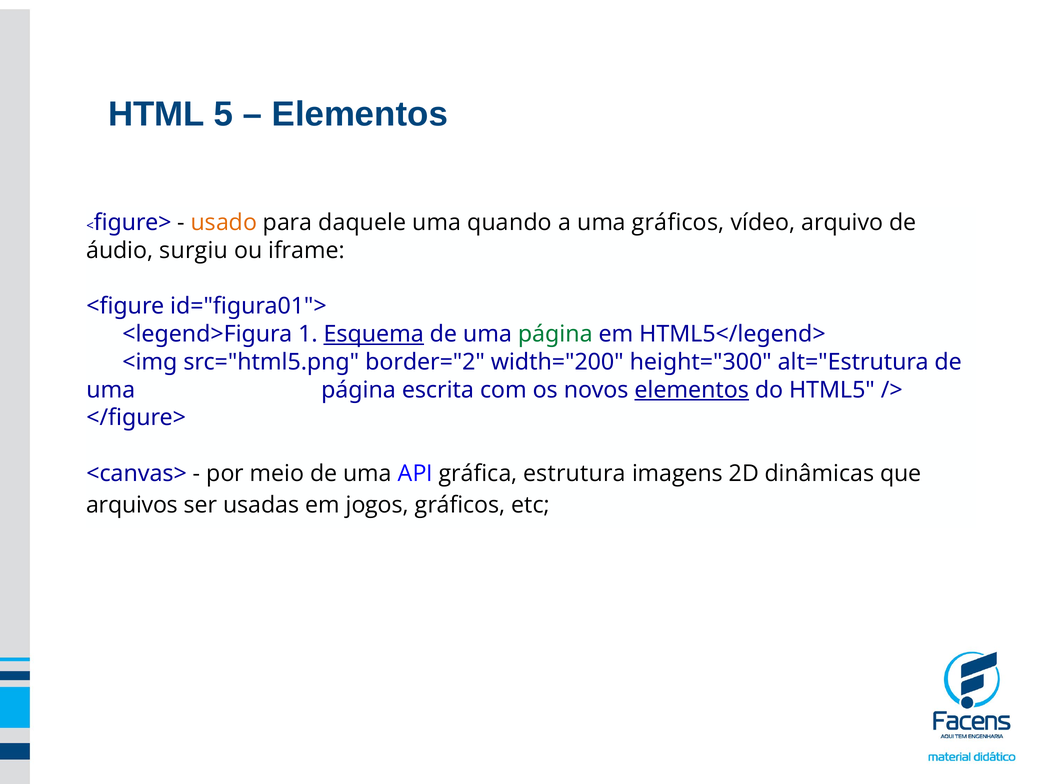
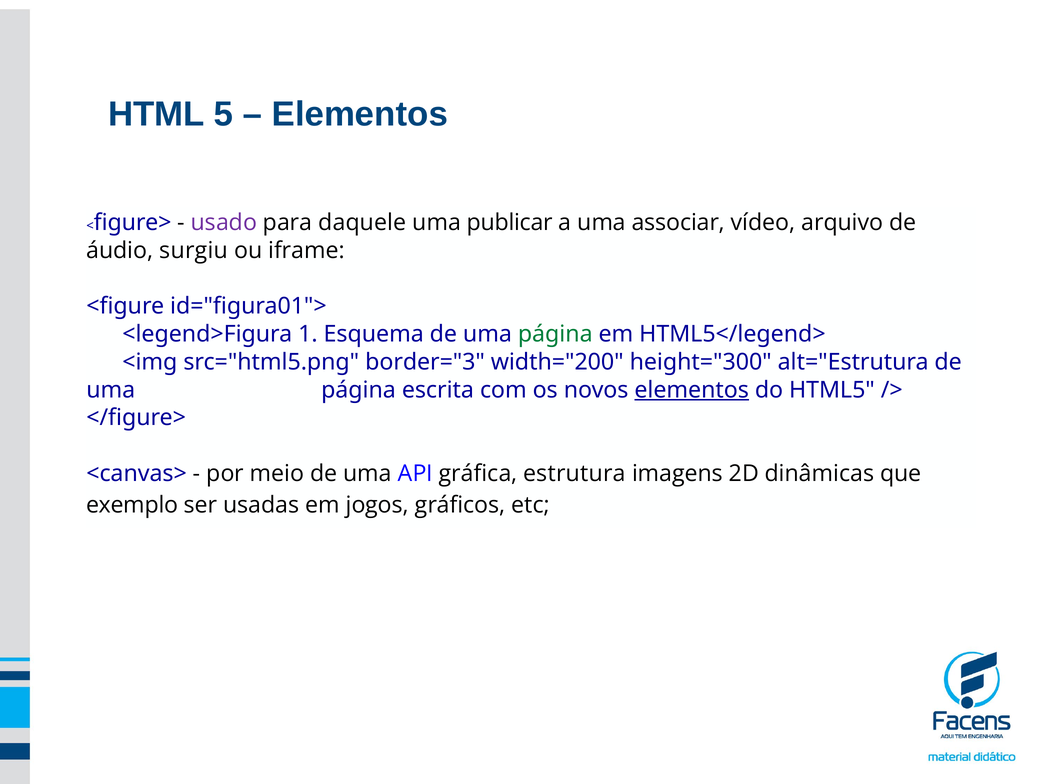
usado colour: orange -> purple
quando: quando -> publicar
uma gráficos: gráficos -> associar
Esquema underline: present -> none
border="2: border="2 -> border="3
arquivos: arquivos -> exemplo
